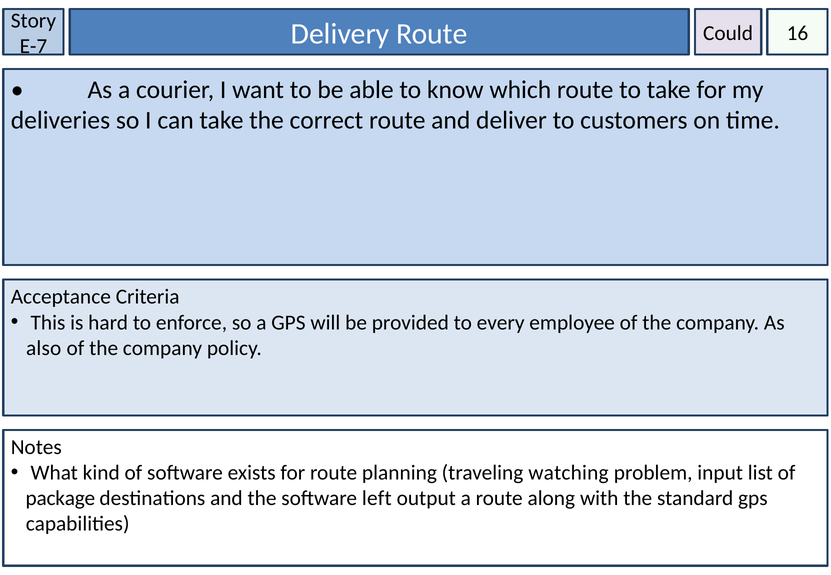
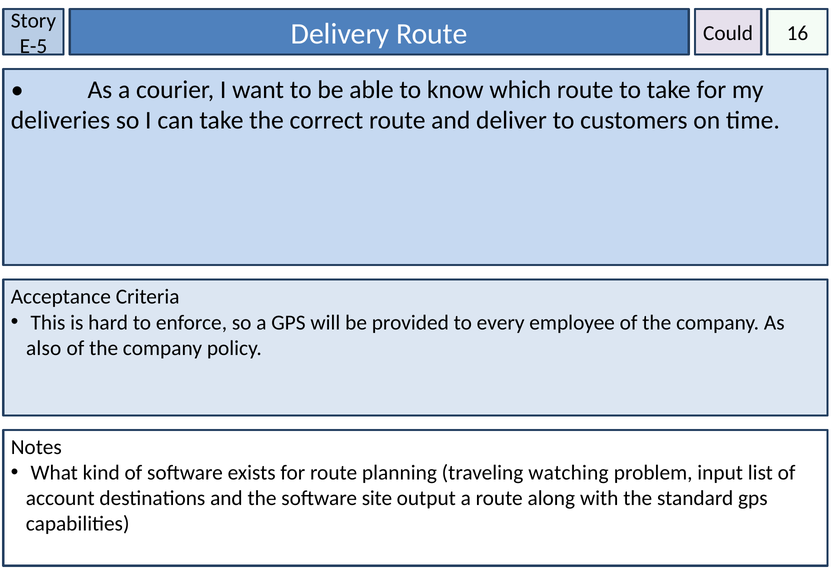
E-7: E-7 -> E-5
package: package -> account
left: left -> site
